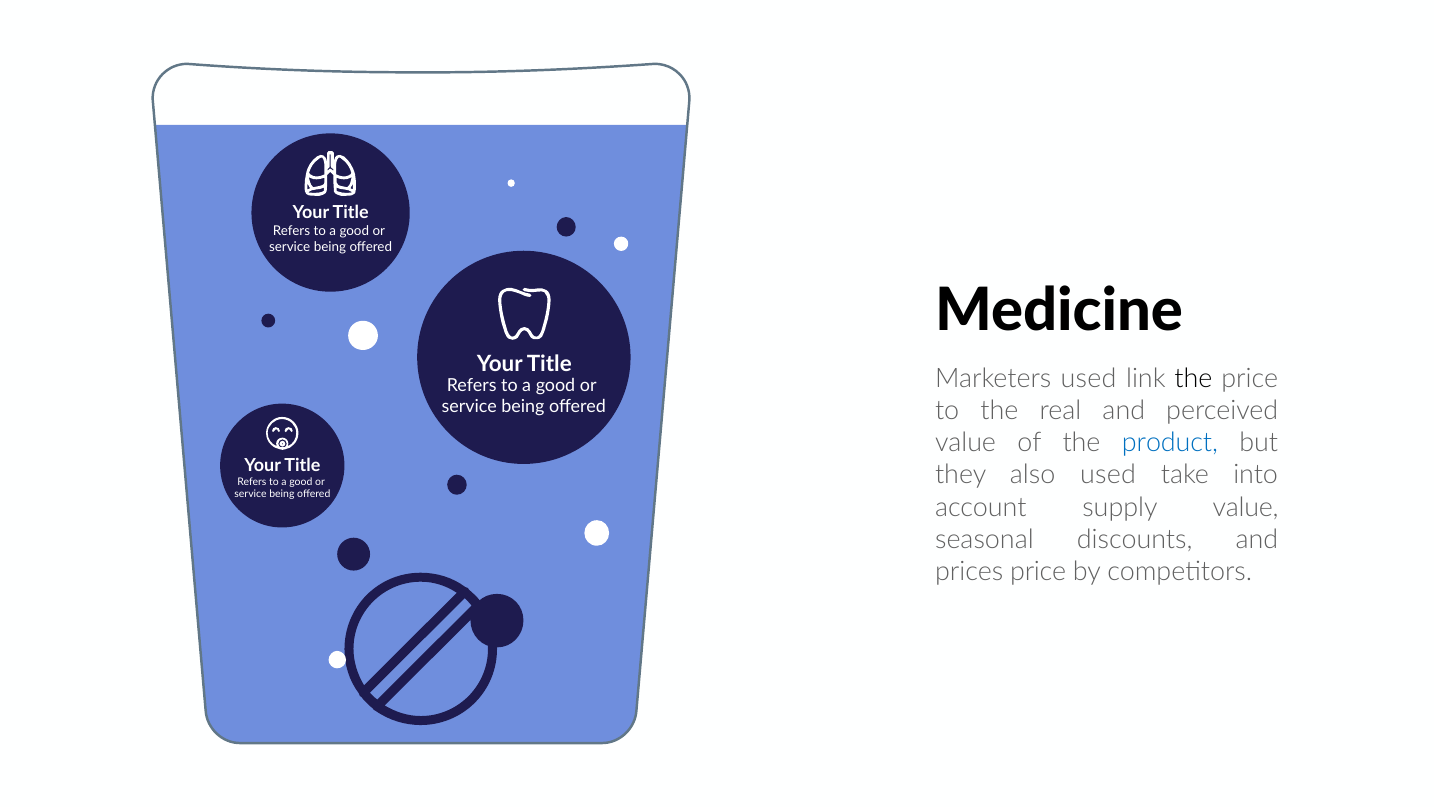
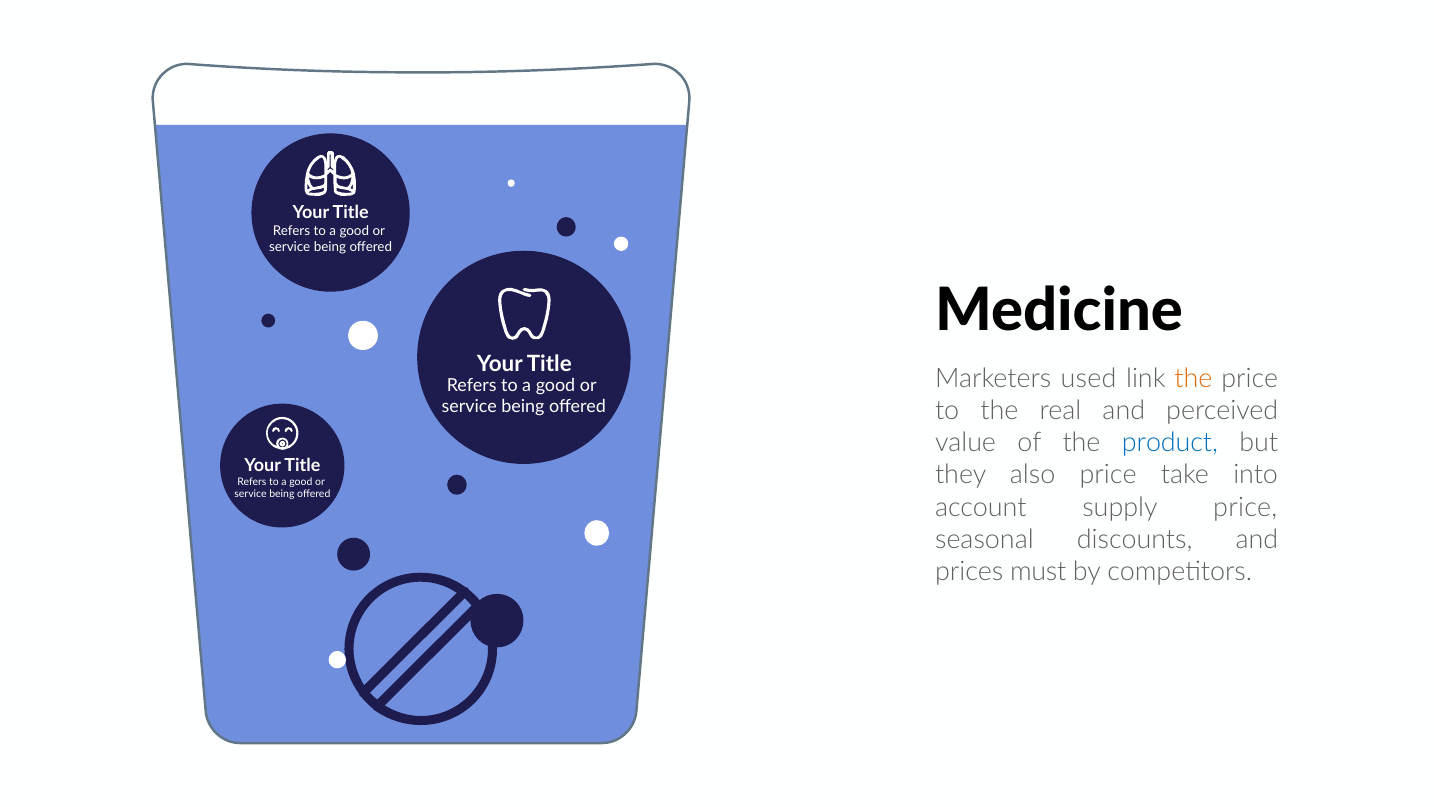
the at (1193, 378) colour: black -> orange
also used: used -> price
supply value: value -> price
prices price: price -> must
